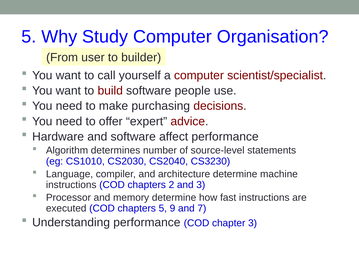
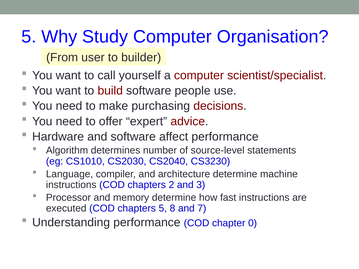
9: 9 -> 8
chapter 3: 3 -> 0
